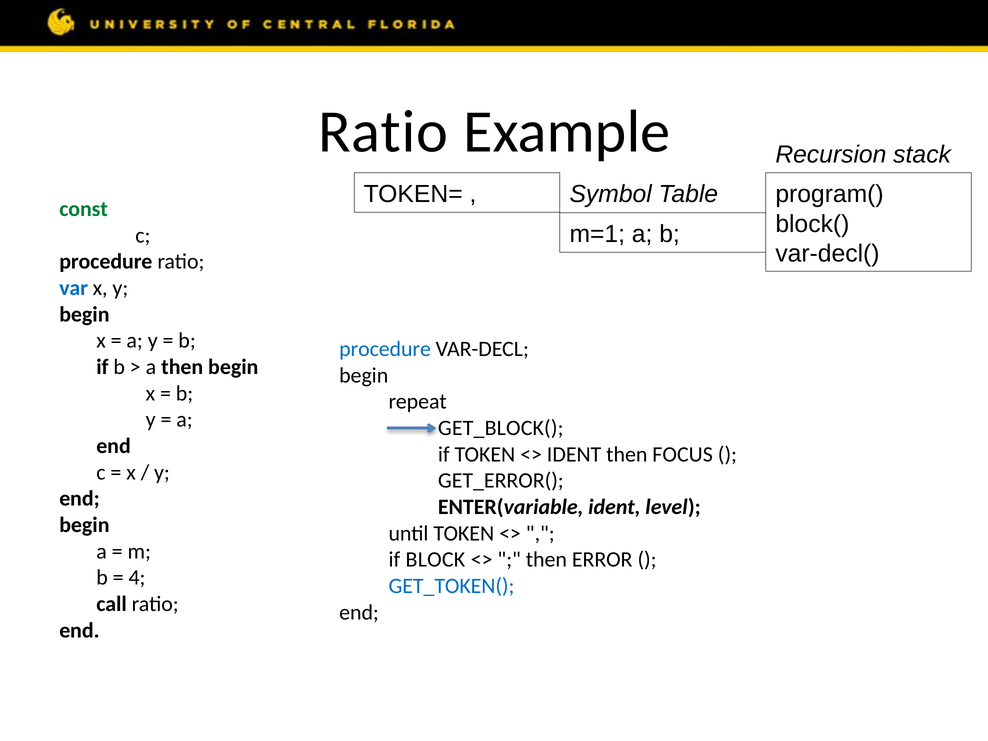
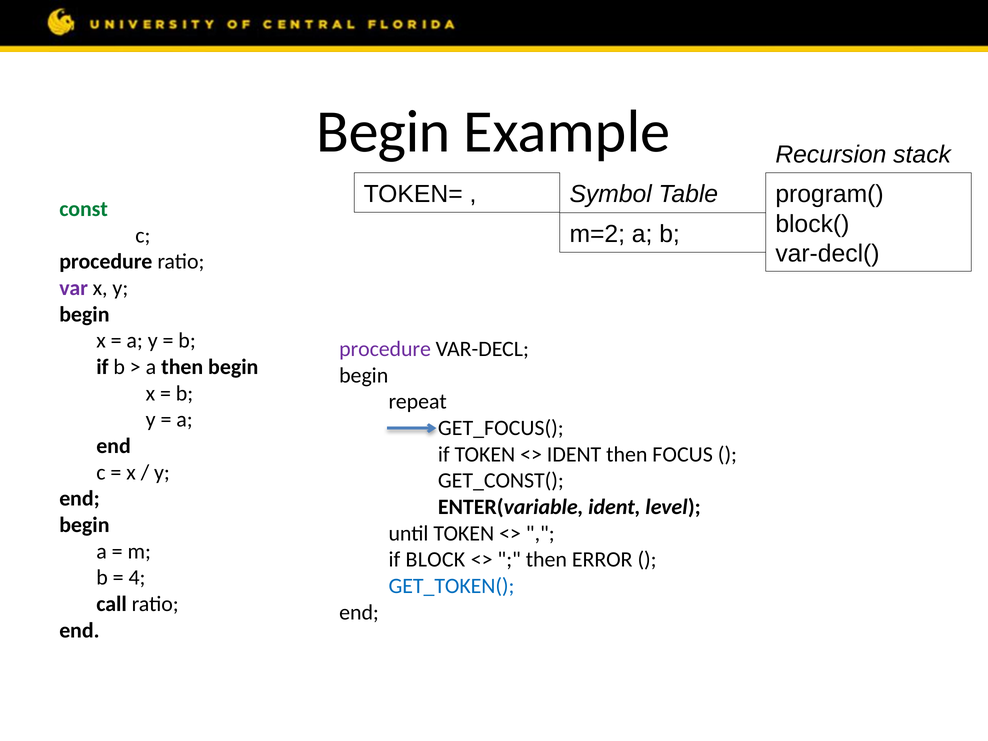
Ratio at (383, 132): Ratio -> Begin
m=1: m=1 -> m=2
var at (74, 288) colour: blue -> purple
procedure at (385, 349) colour: blue -> purple
GET_BLOCK(: GET_BLOCK( -> GET_FOCUS(
GET_ERROR(: GET_ERROR( -> GET_CONST(
